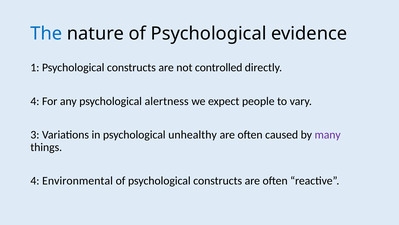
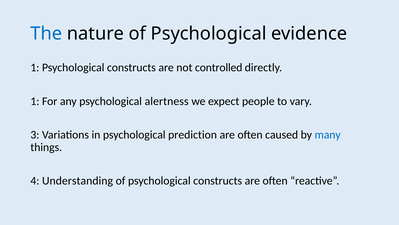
4 at (35, 101): 4 -> 1
unhealthy: unhealthy -> prediction
many colour: purple -> blue
Environmental: Environmental -> Understanding
